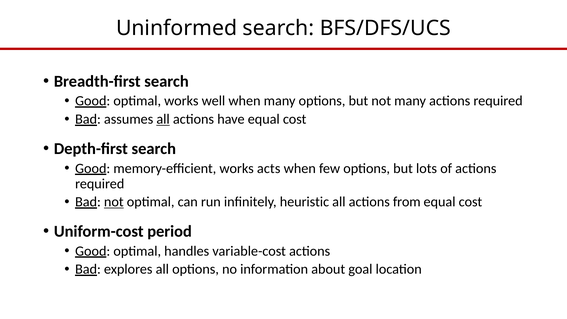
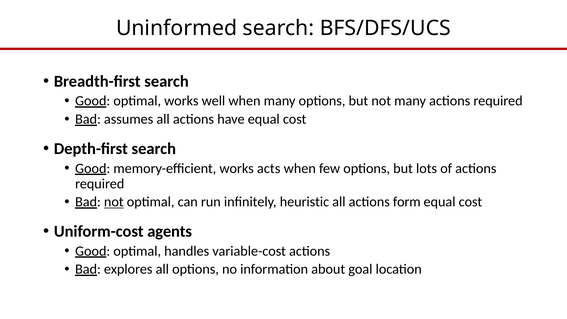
all at (163, 119) underline: present -> none
from: from -> form
period: period -> agents
